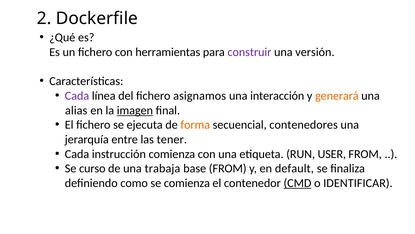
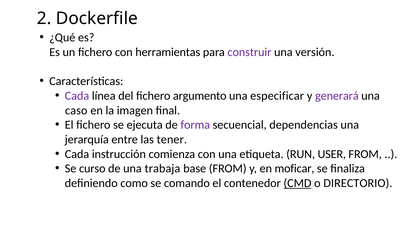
asignamos: asignamos -> argumento
interacción: interacción -> especificar
generará colour: orange -> purple
alias: alias -> caso
imagen underline: present -> none
forma colour: orange -> purple
contenedores: contenedores -> dependencias
default: default -> moficar
se comienza: comienza -> comando
IDENTIFICAR: IDENTIFICAR -> DIRECTORIO
